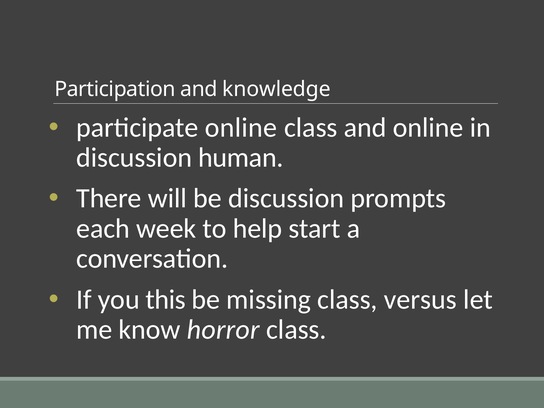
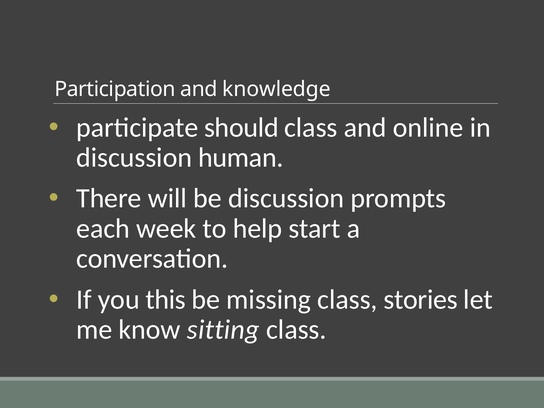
participate online: online -> should
versus: versus -> stories
horror: horror -> sitting
